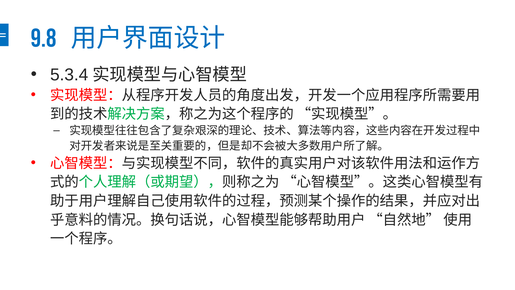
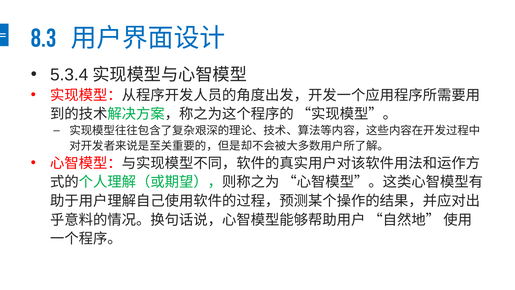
9.8: 9.8 -> 8.3
